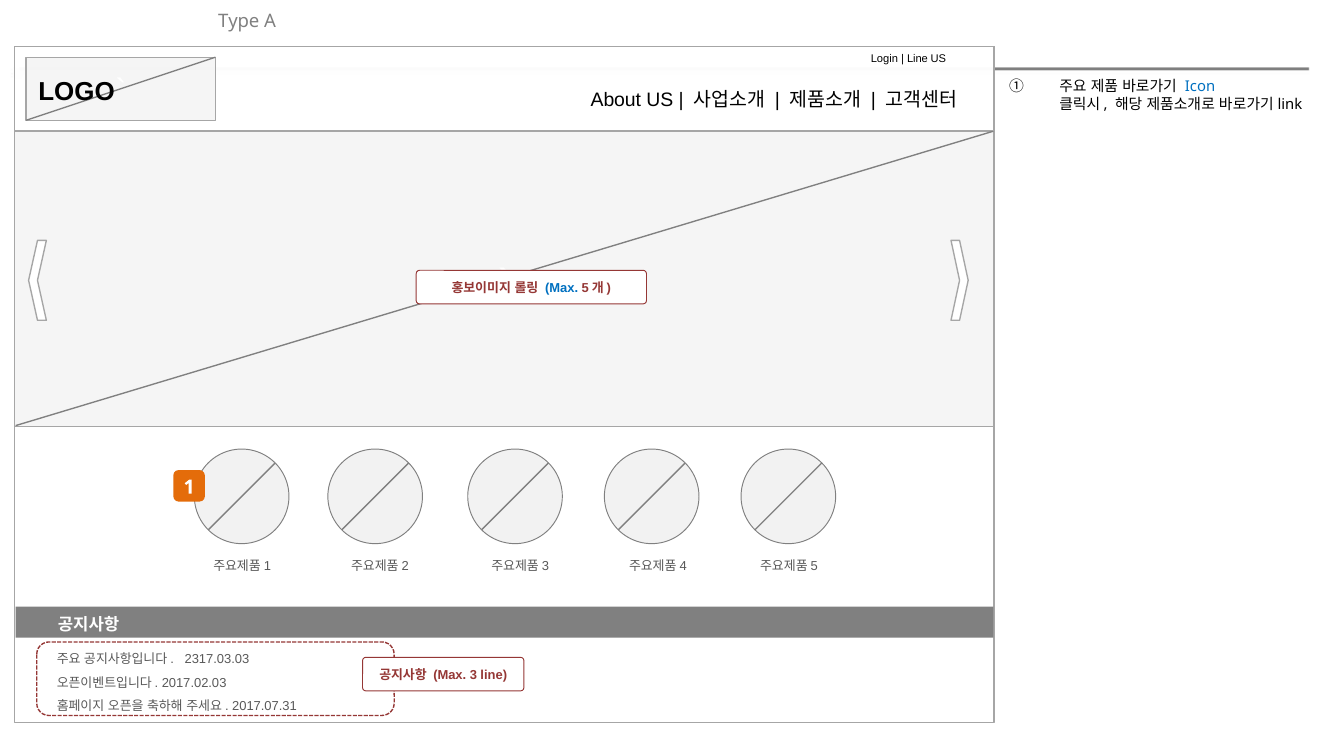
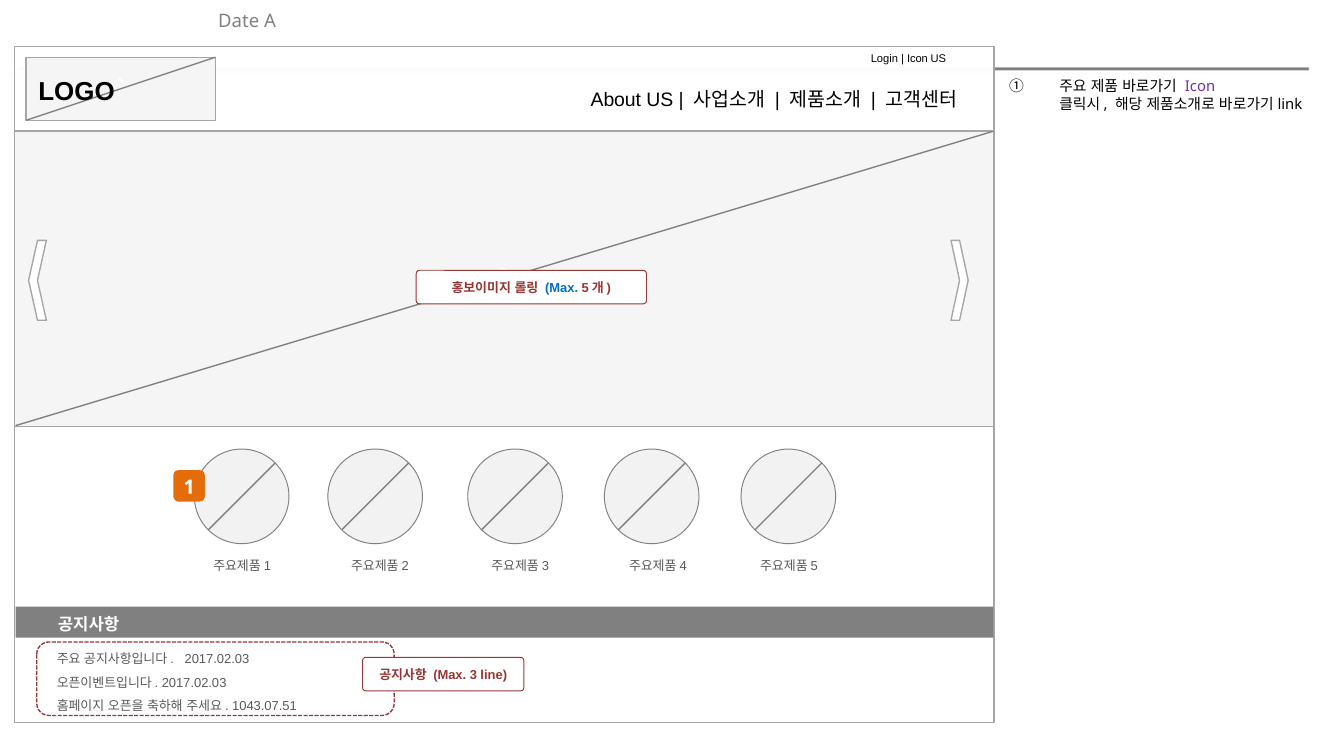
Type: Type -> Date
Line at (917, 59): Line -> Icon
Icon at (1200, 87) colour: blue -> purple
2317.03.03 at (217, 659): 2317.03.03 -> 2017.02.03
2017.07.31: 2017.07.31 -> 1043.07.51
